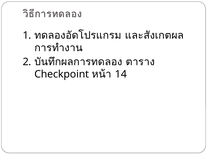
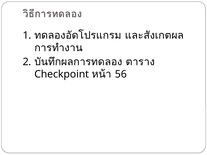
14: 14 -> 56
